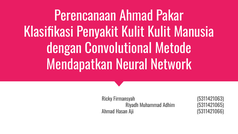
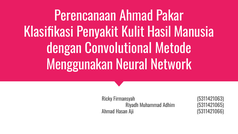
Kulit Kulit: Kulit -> Hasil
Mendapatkan: Mendapatkan -> Menggunakan
